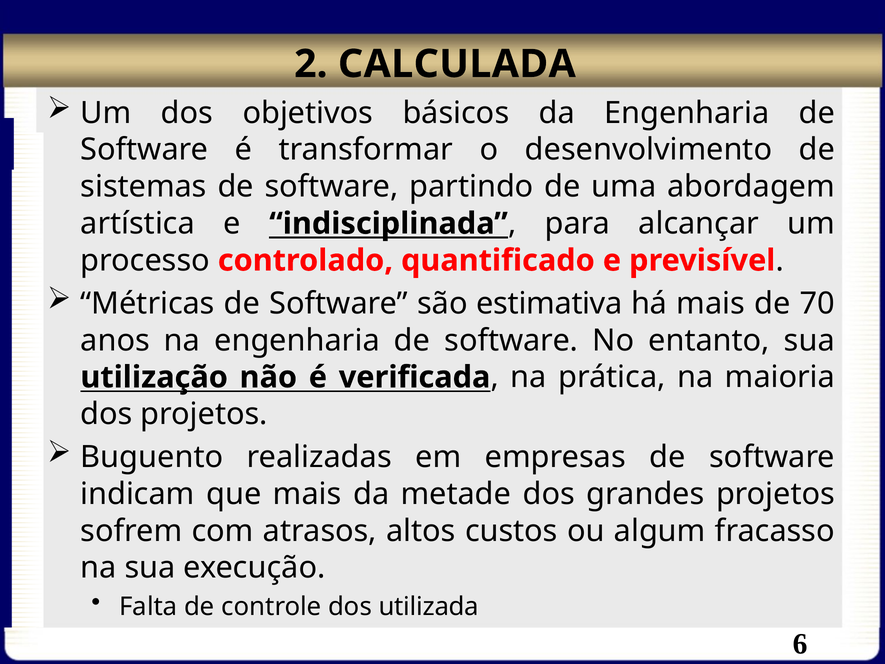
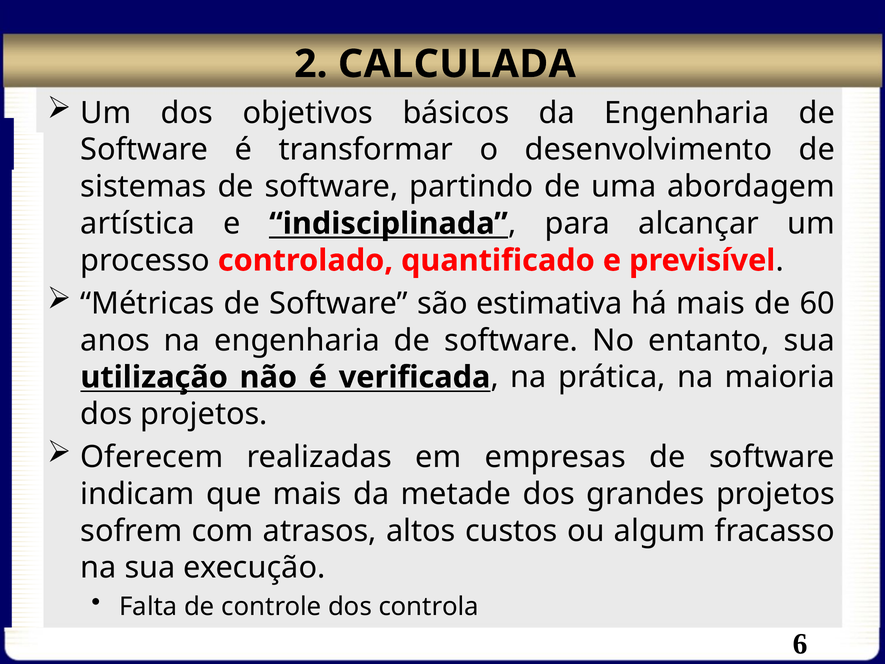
70: 70 -> 60
Buguento: Buguento -> Oferecem
utilizada: utilizada -> controla
